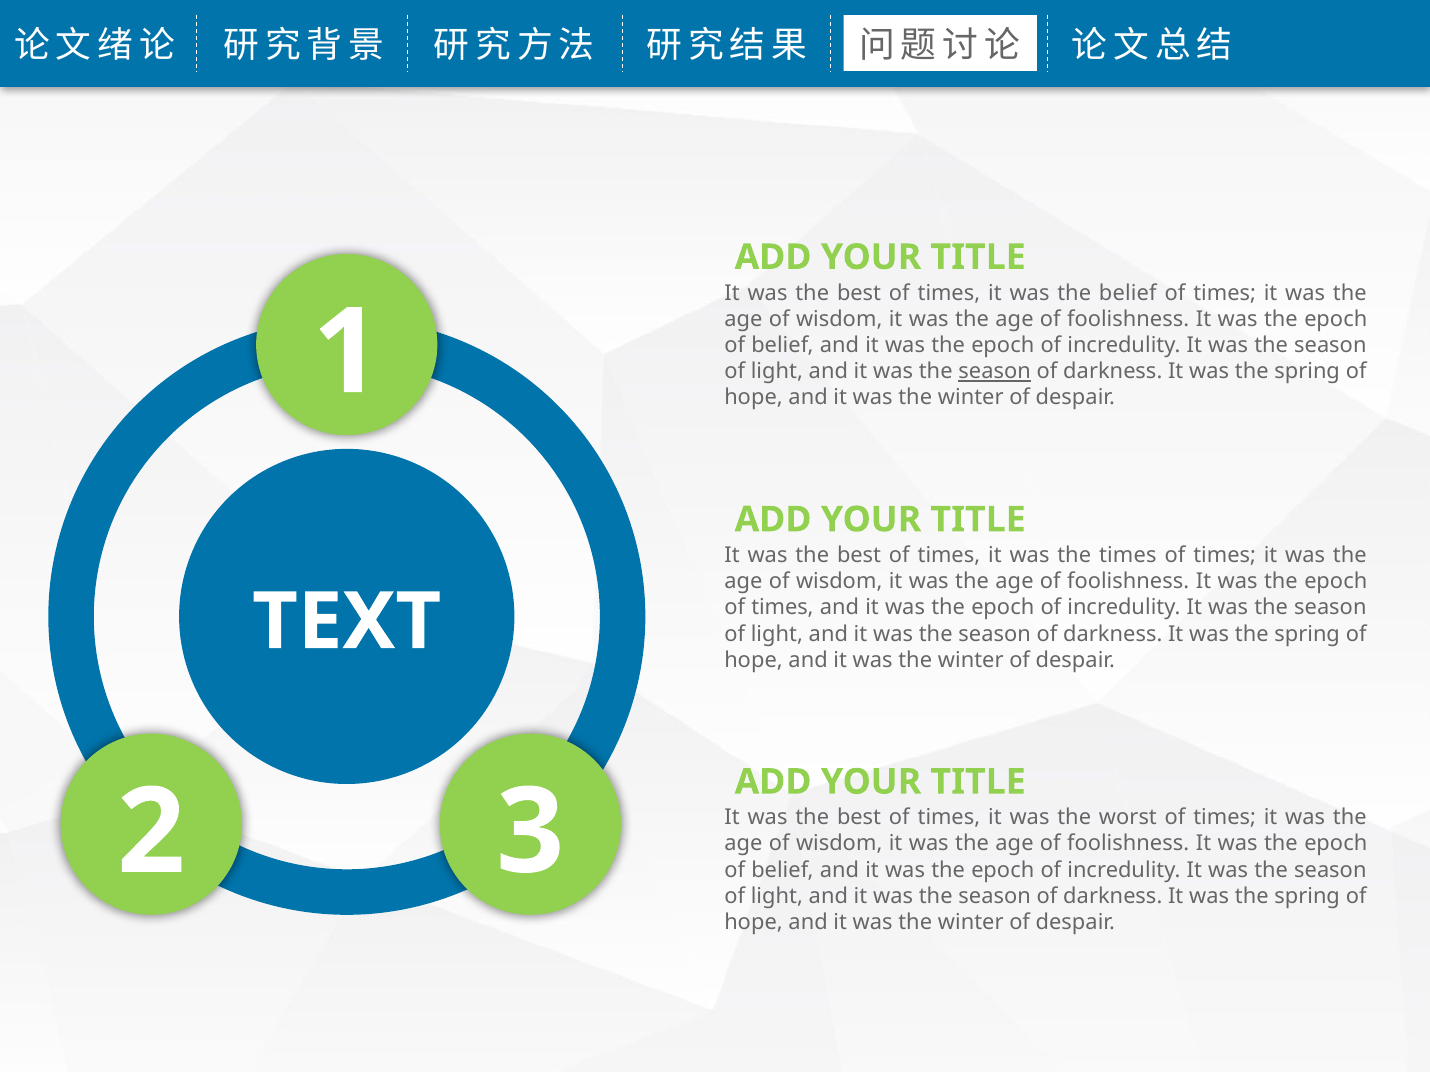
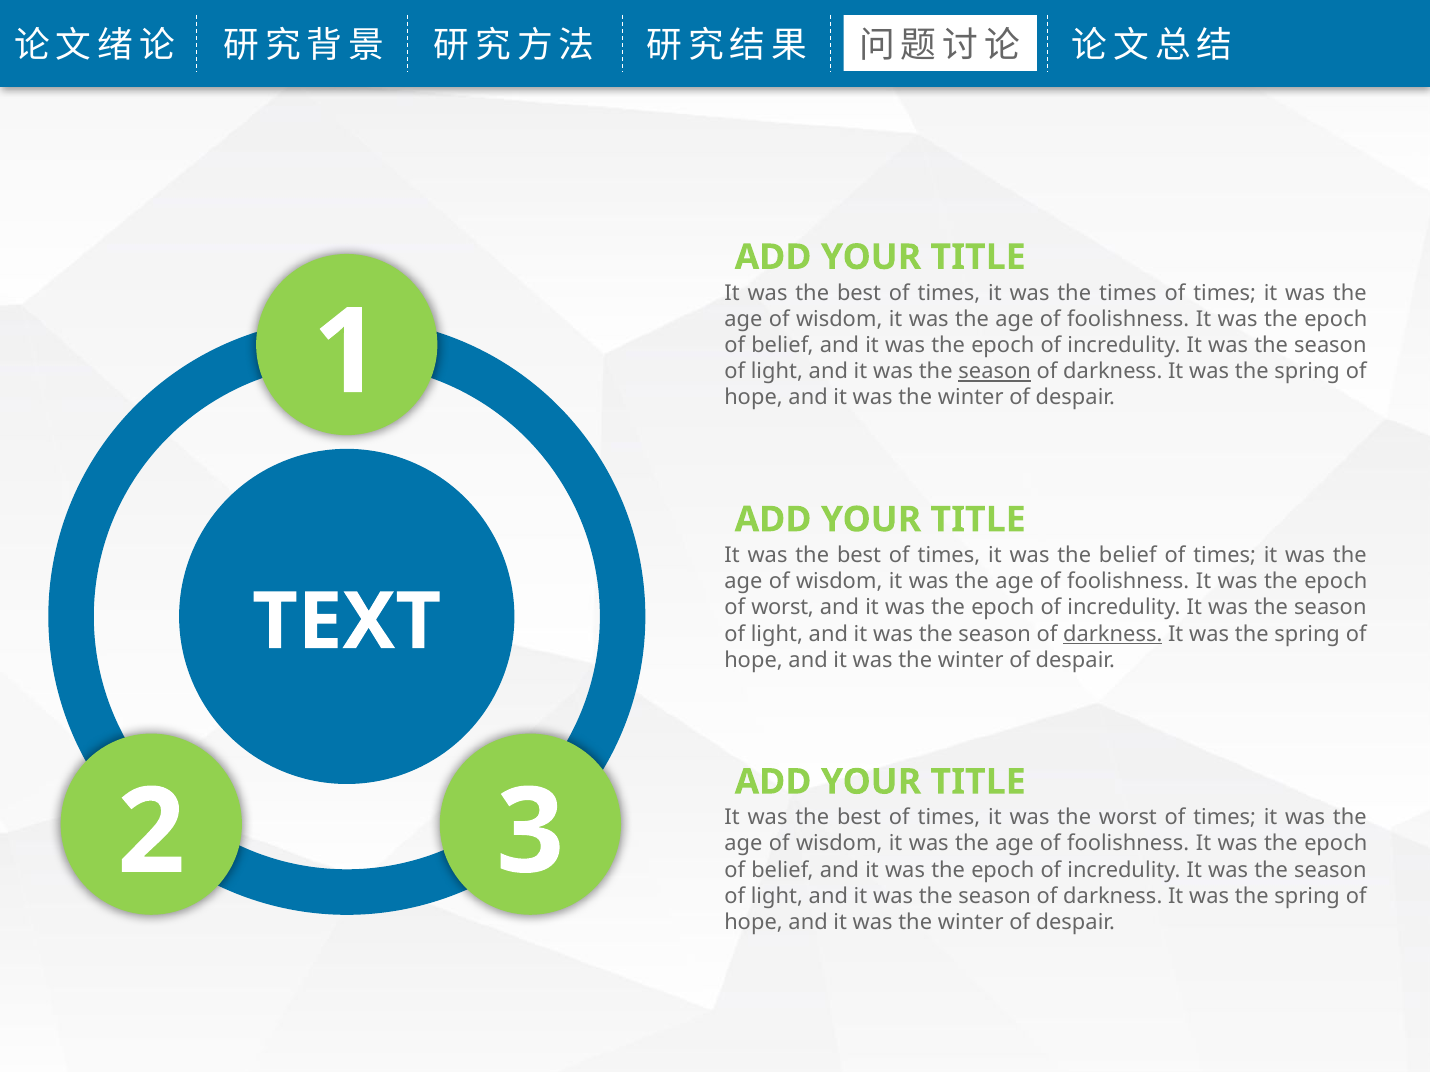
the belief: belief -> times
the times: times -> belief
times at (782, 608): times -> worst
darkness at (1113, 634) underline: none -> present
